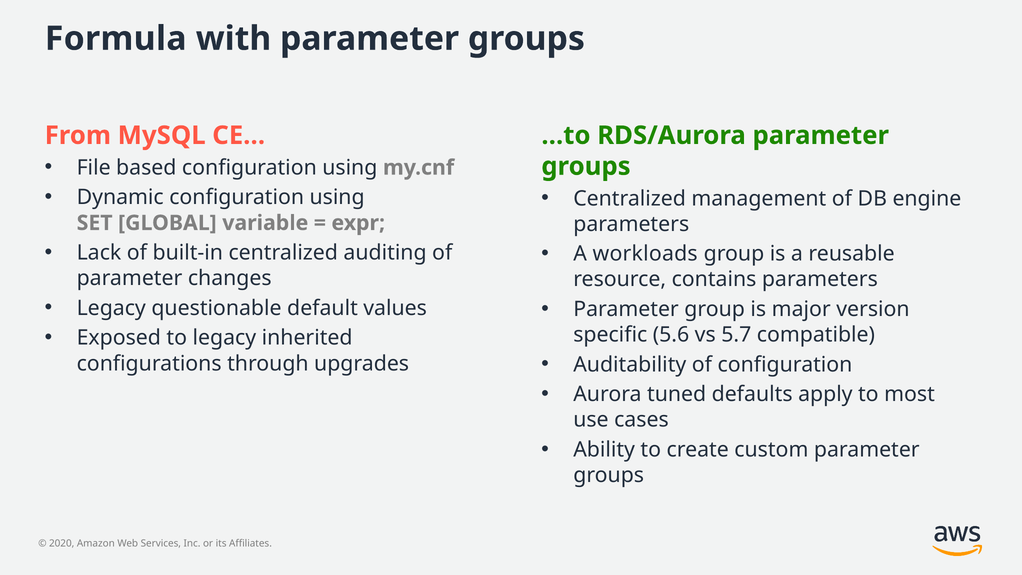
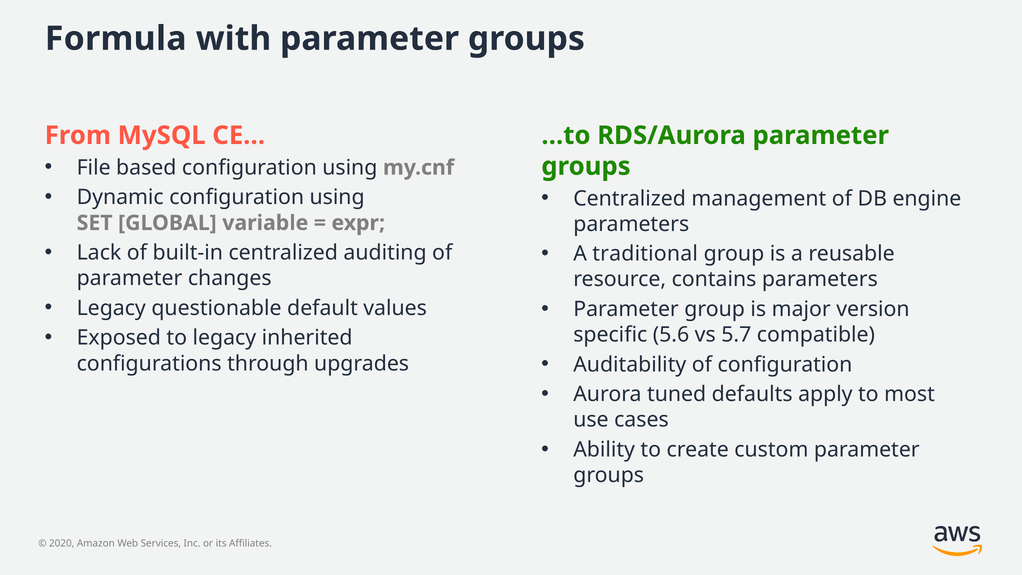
workloads: workloads -> traditional
